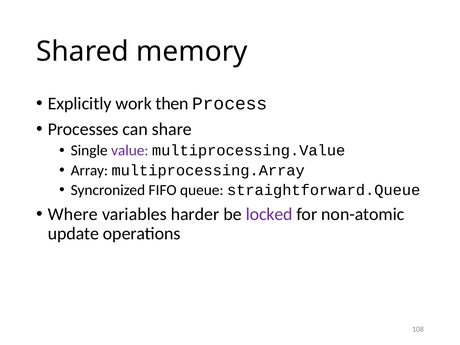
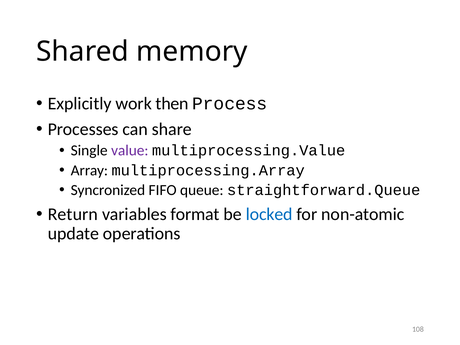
Where: Where -> Return
harder: harder -> format
locked colour: purple -> blue
